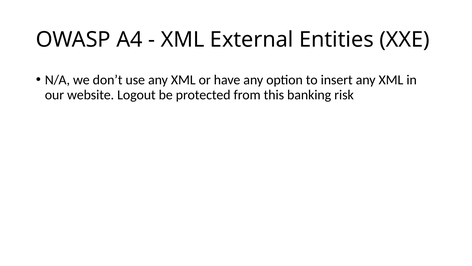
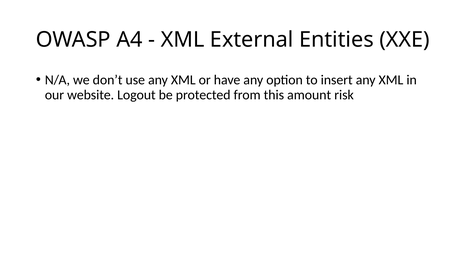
banking: banking -> amount
